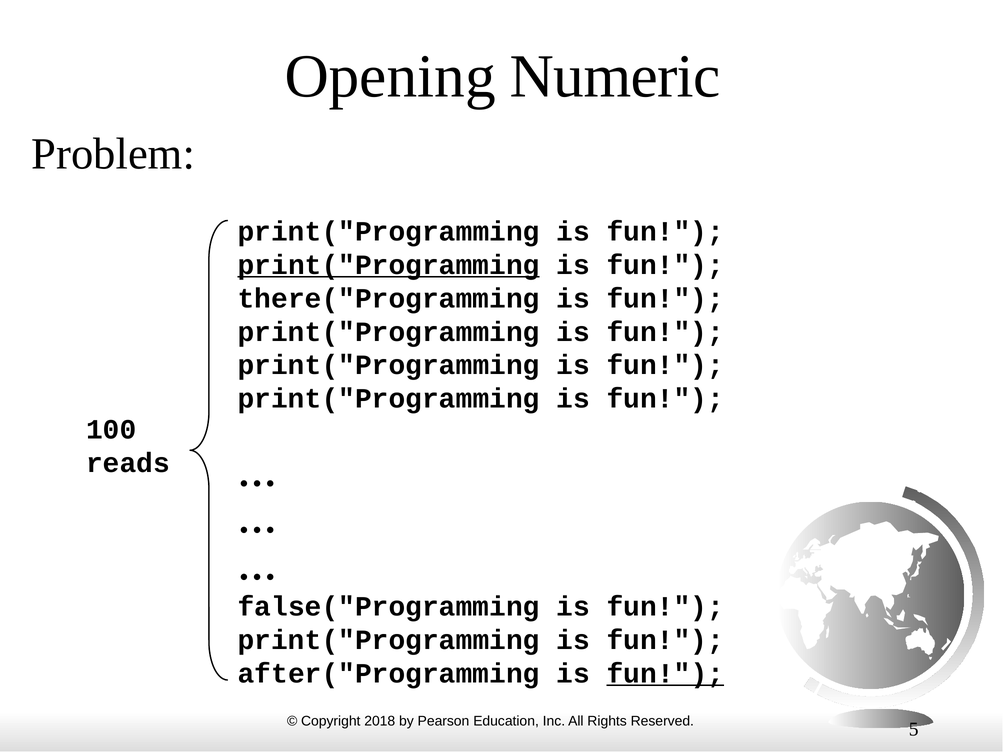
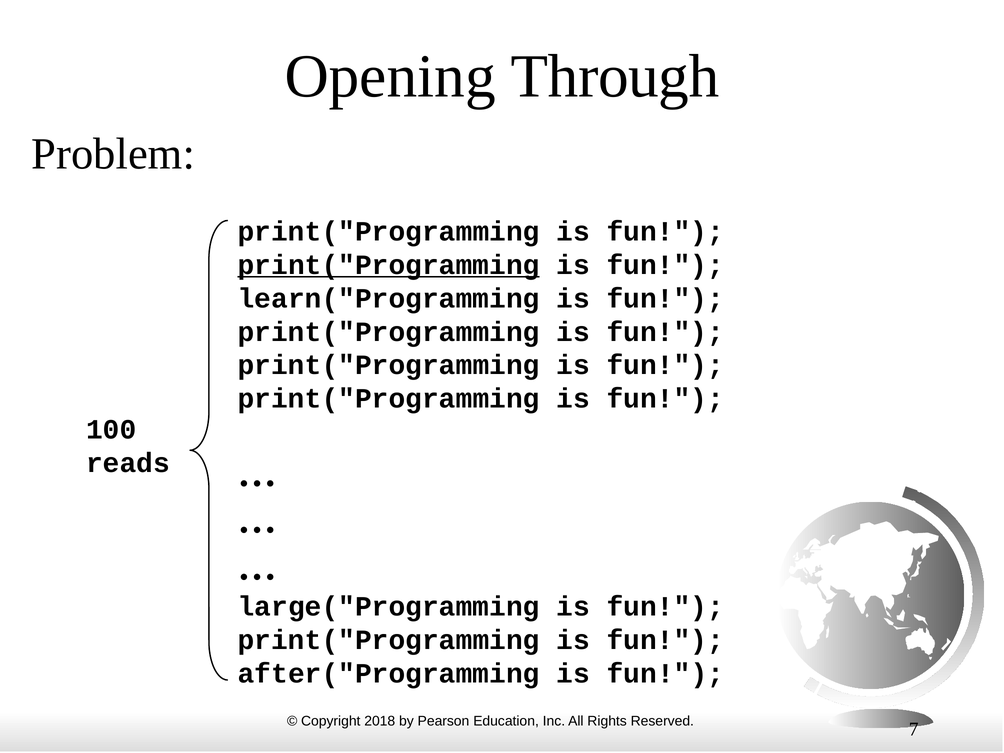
Numeric: Numeric -> Through
there("Programming: there("Programming -> learn("Programming
false("Programming: false("Programming -> large("Programming
fun at (665, 673) underline: present -> none
5: 5 -> 7
